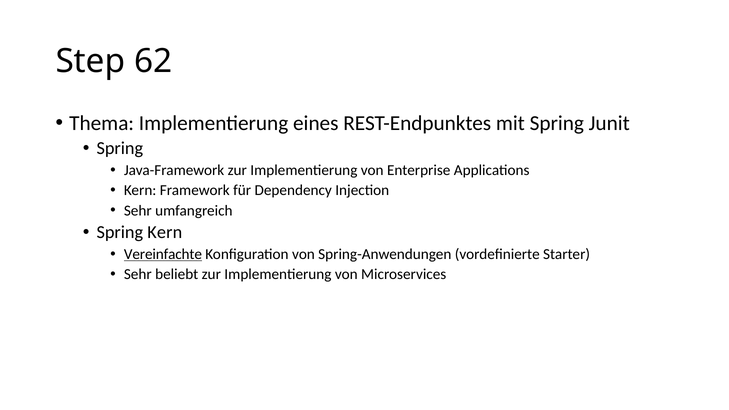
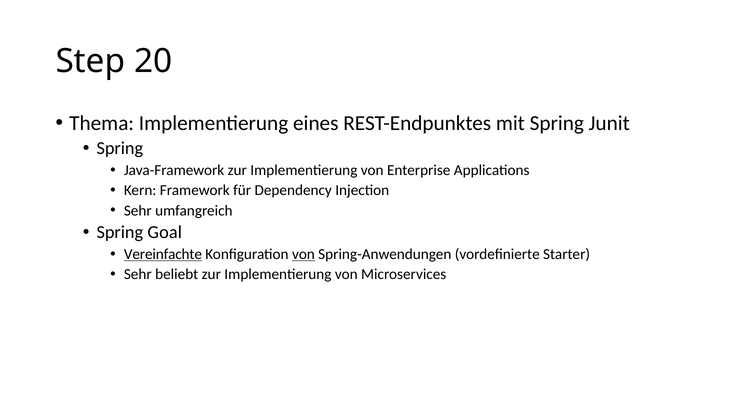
62: 62 -> 20
Spring Kern: Kern -> Goal
von at (303, 254) underline: none -> present
